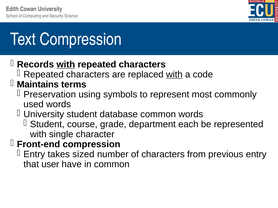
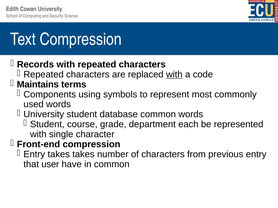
with at (66, 65) underline: present -> none
Preservation: Preservation -> Components
takes sized: sized -> takes
